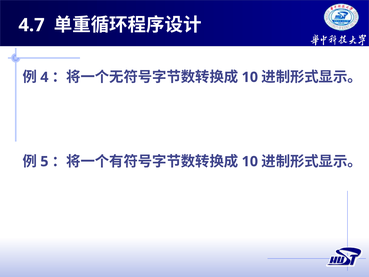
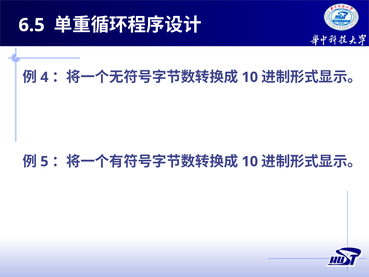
4.7: 4.7 -> 6.5
